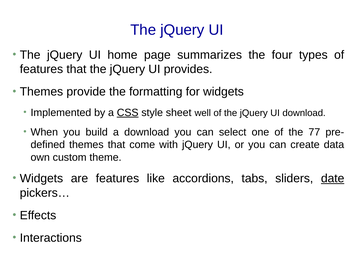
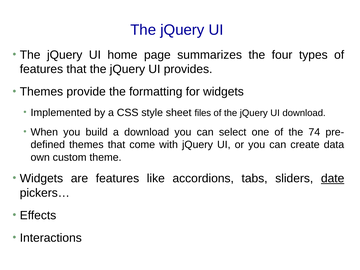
CSS underline: present -> none
well: well -> files
77: 77 -> 74
